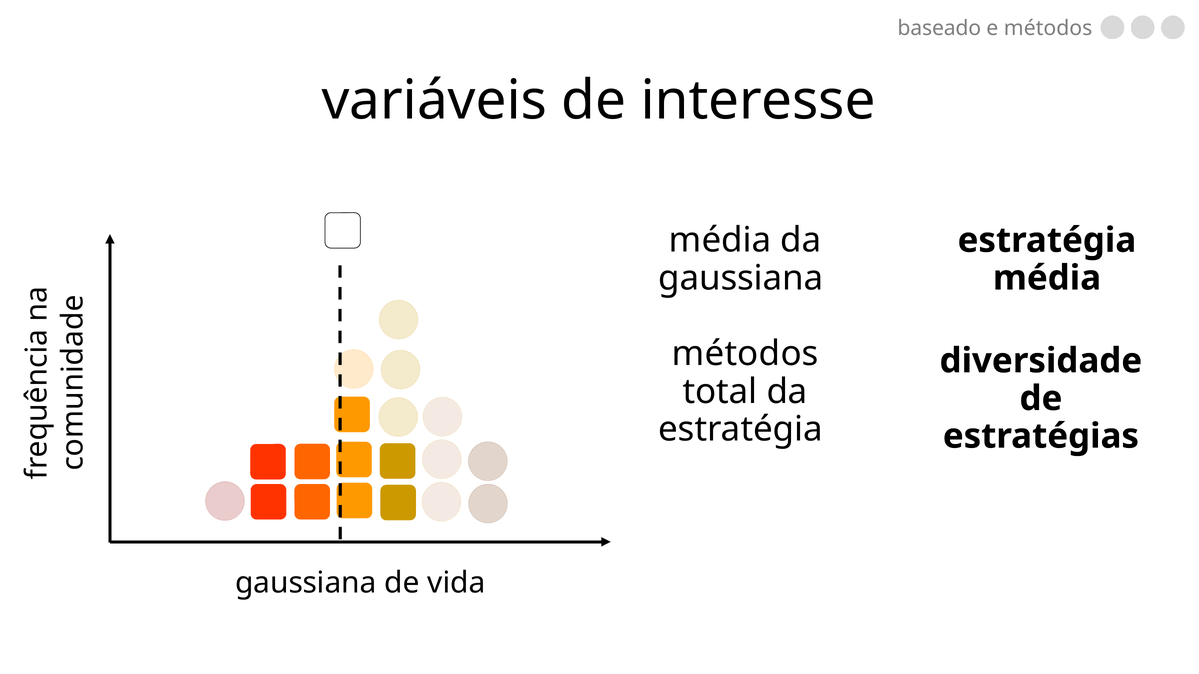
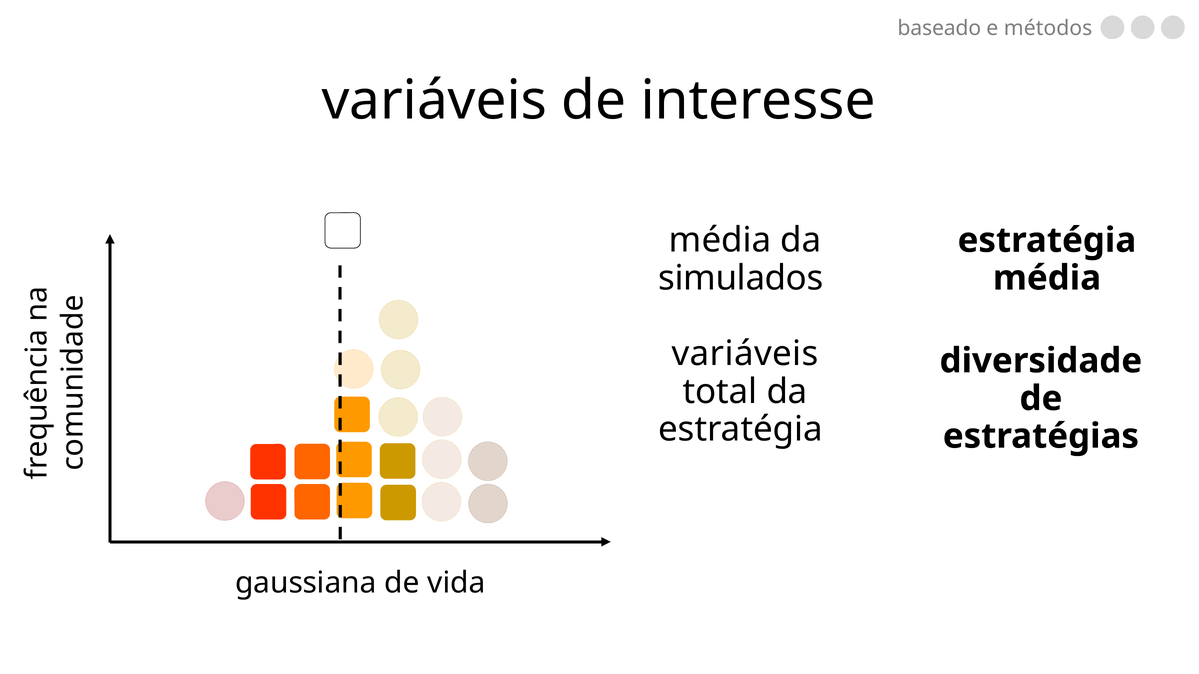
gaussiana at (741, 278): gaussiana -> simulados
métodos at (745, 354): métodos -> variáveis
